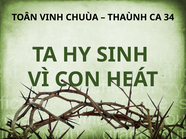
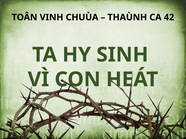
34: 34 -> 42
